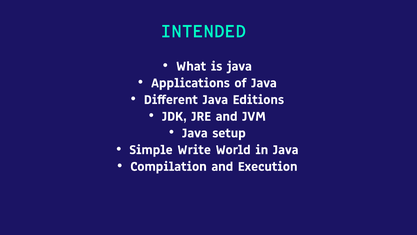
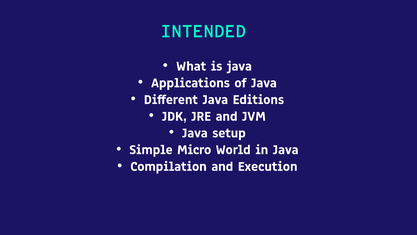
Write: Write -> Micro
